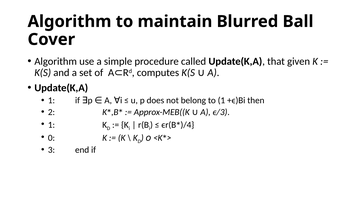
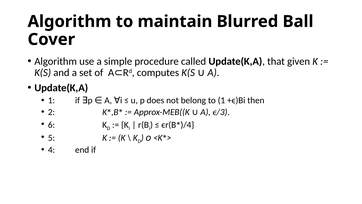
1 at (51, 125): 1 -> 6
0: 0 -> 5
3: 3 -> 4
